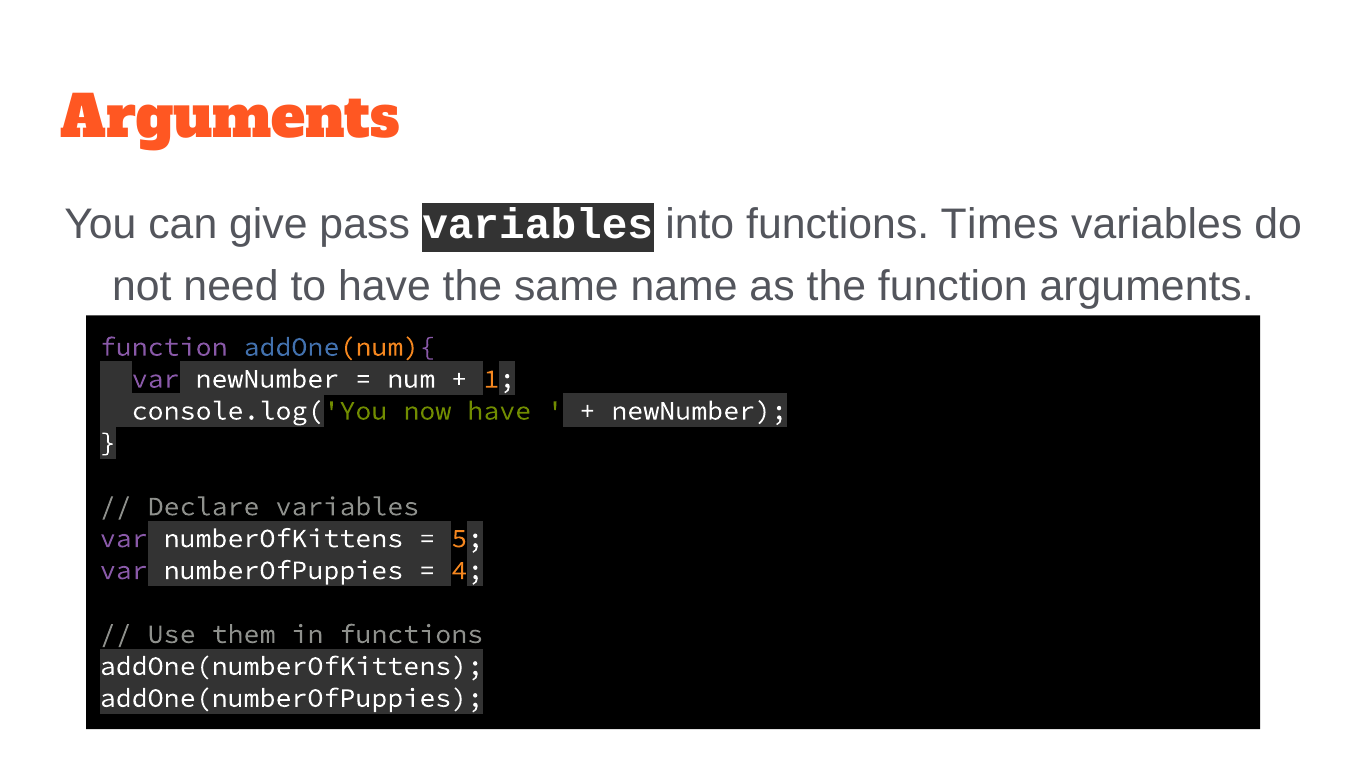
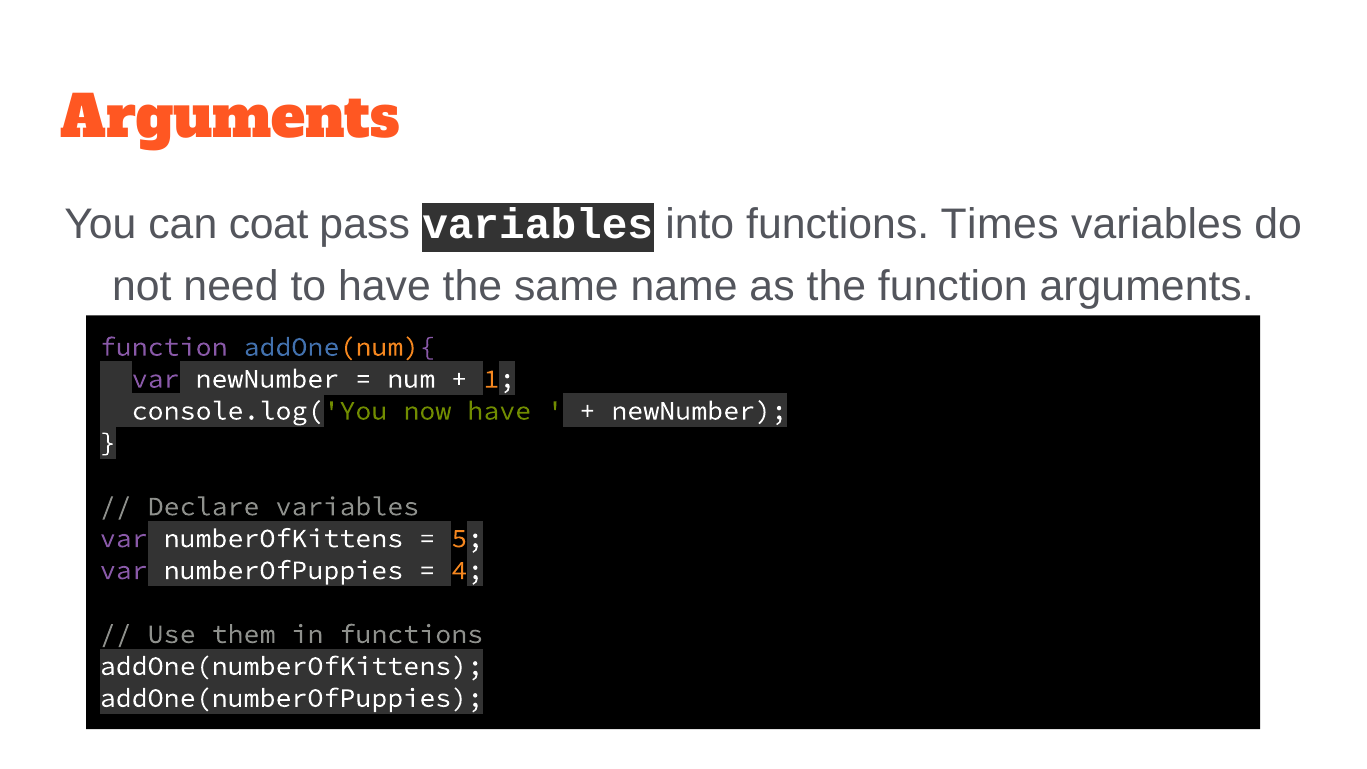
give: give -> coat
